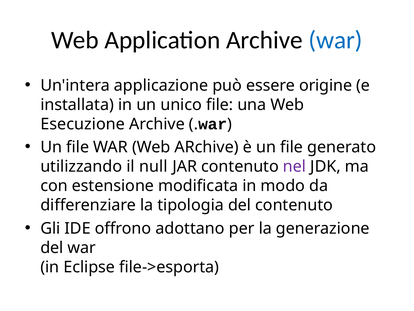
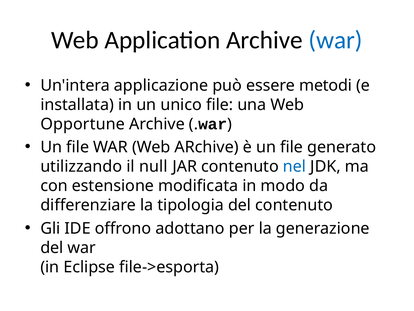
origine: origine -> metodi
Esecuzione: Esecuzione -> Opportune
nel colour: purple -> blue
